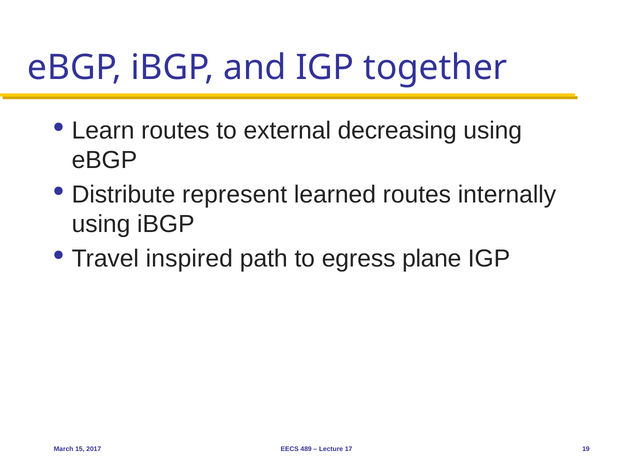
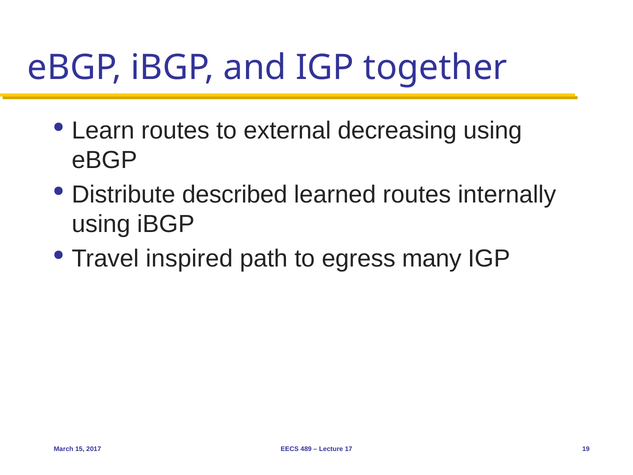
represent: represent -> described
plane: plane -> many
